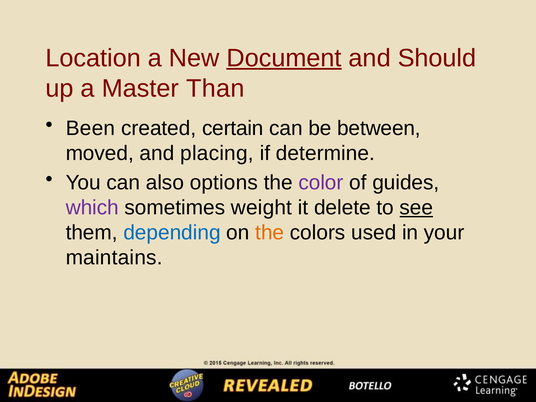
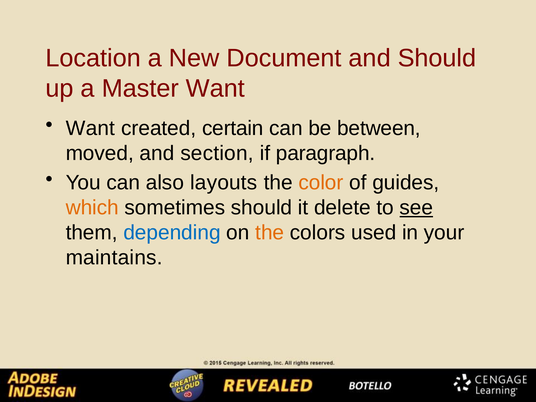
Document underline: present -> none
Master Than: Than -> Want
Been at (90, 128): Been -> Want
placing: placing -> section
determine: determine -> paragraph
options: options -> layouts
color colour: purple -> orange
which colour: purple -> orange
sometimes weight: weight -> should
